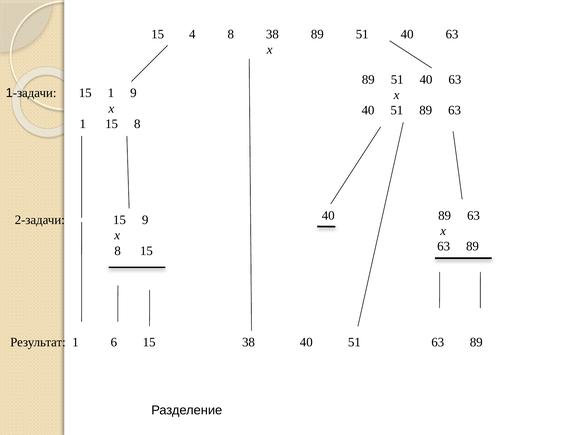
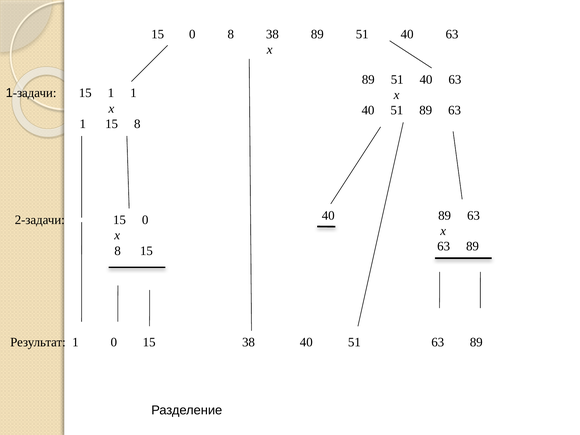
4 at (192, 34): 4 -> 0
1 9: 9 -> 1
2-задачи 15 9: 9 -> 0
1 6: 6 -> 0
